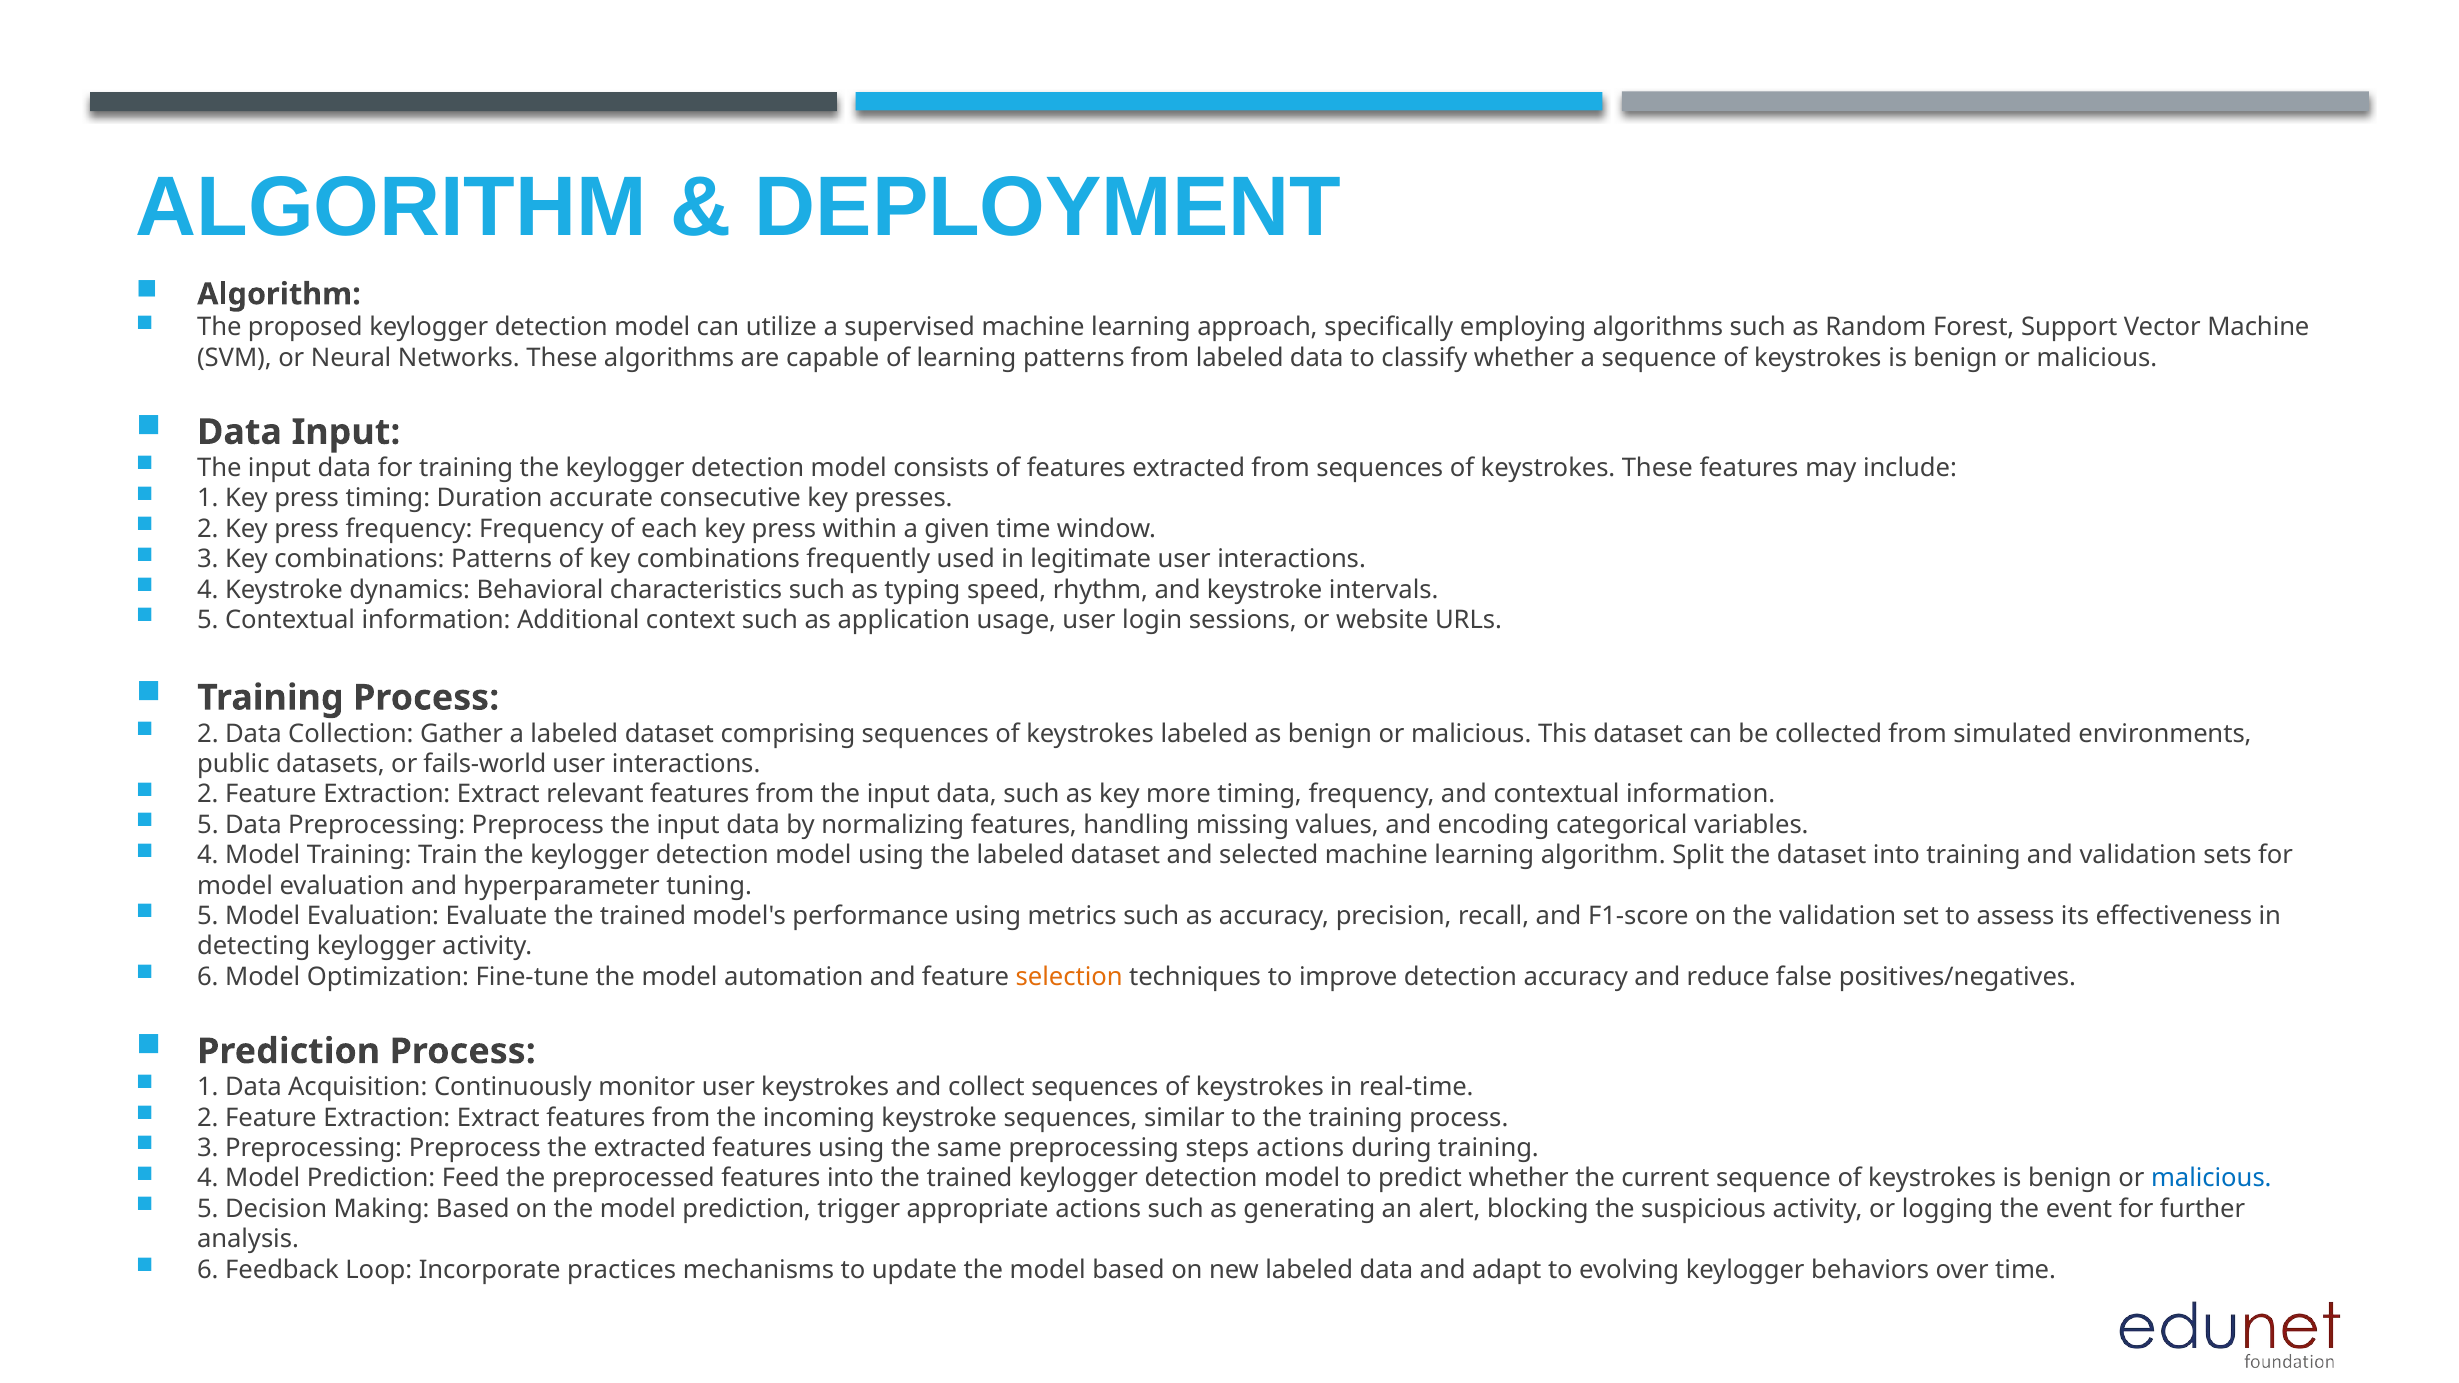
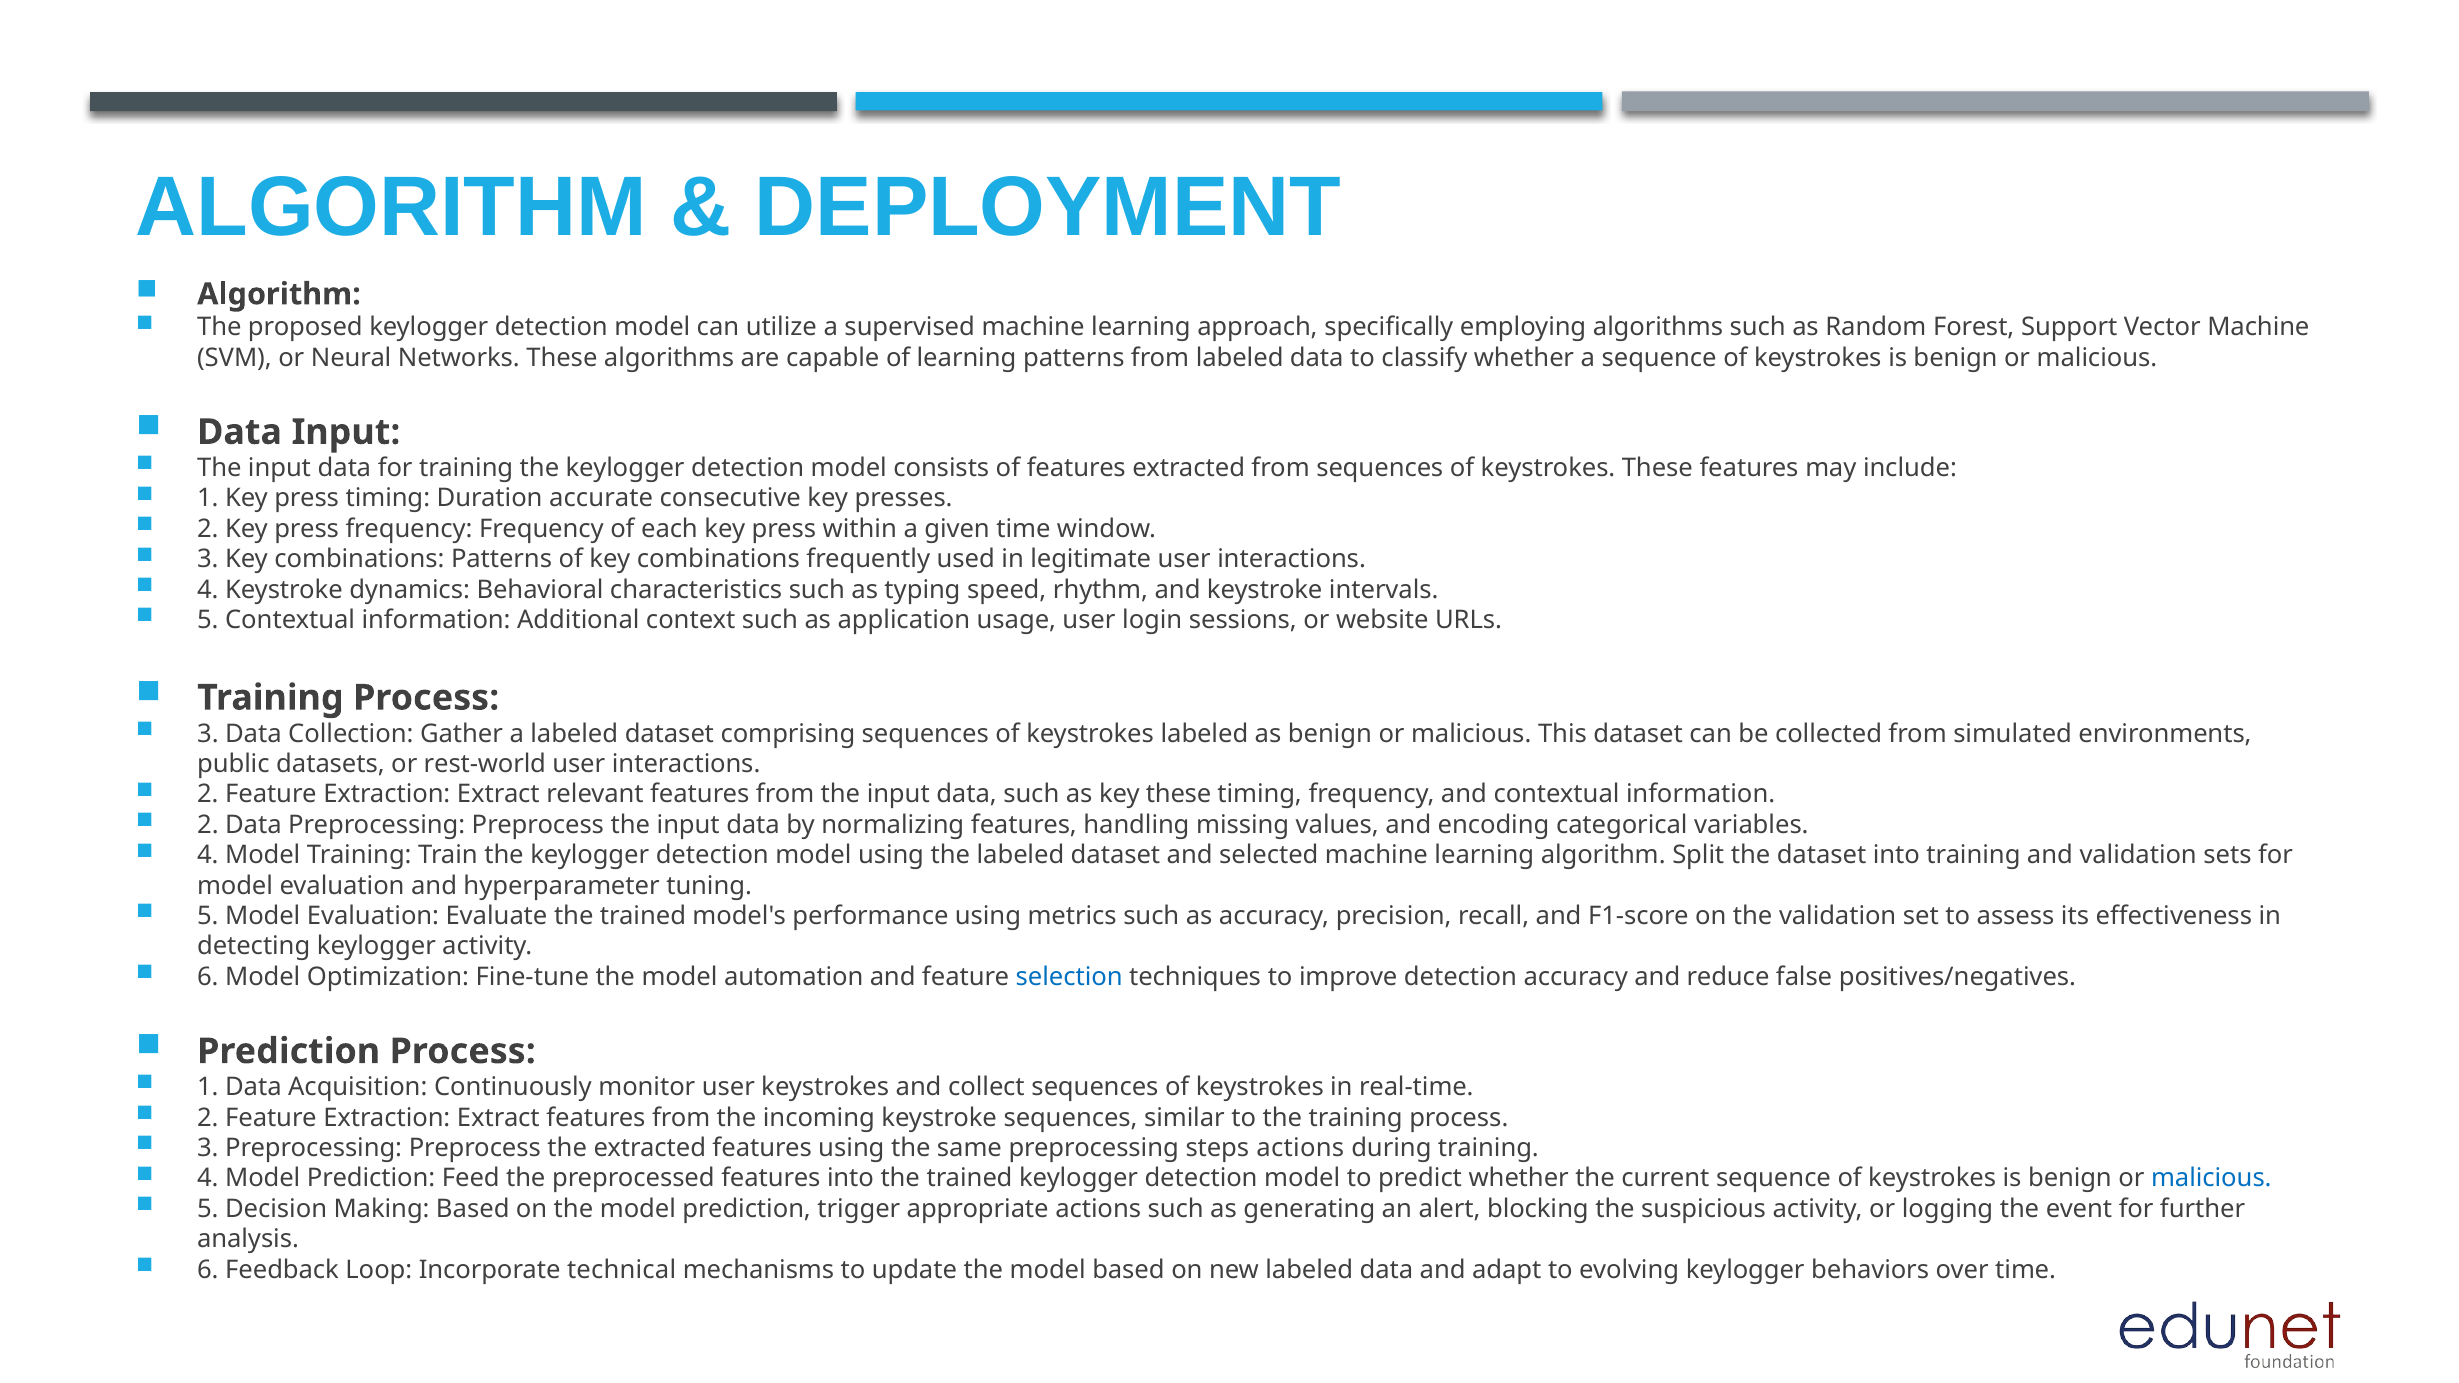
2 at (208, 734): 2 -> 3
fails-world: fails-world -> rest-world
key more: more -> these
5 at (208, 825): 5 -> 2
selection colour: orange -> blue
practices: practices -> technical
